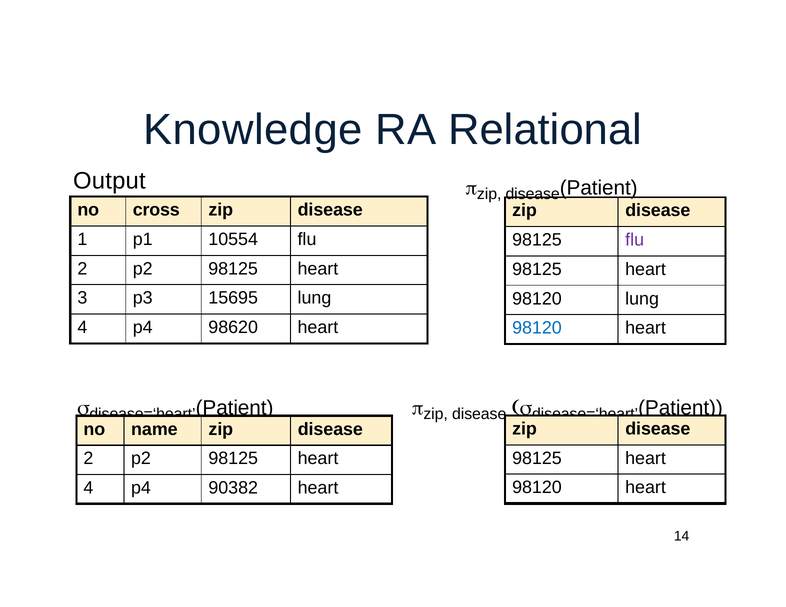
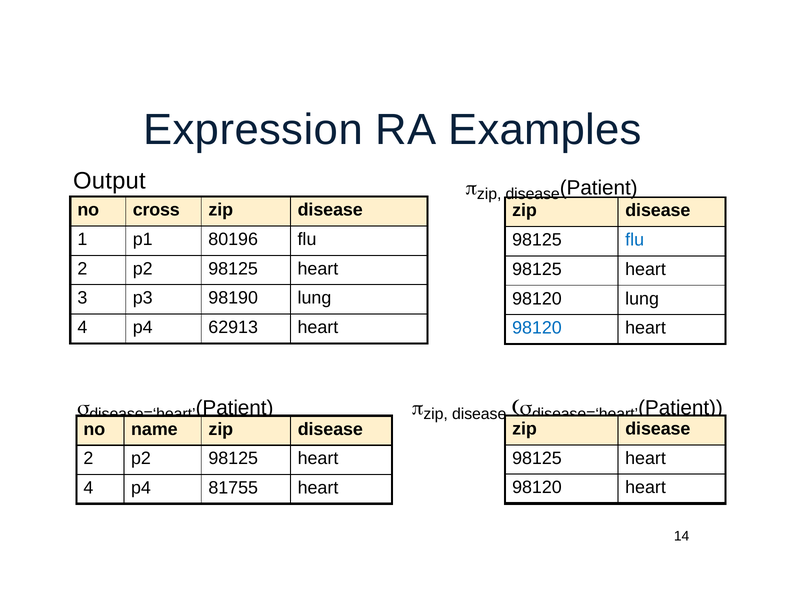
Knowledge: Knowledge -> Expression
Relational: Relational -> Examples
10554: 10554 -> 80196
flu at (635, 240) colour: purple -> blue
15695: 15695 -> 98190
98620: 98620 -> 62913
90382: 90382 -> 81755
